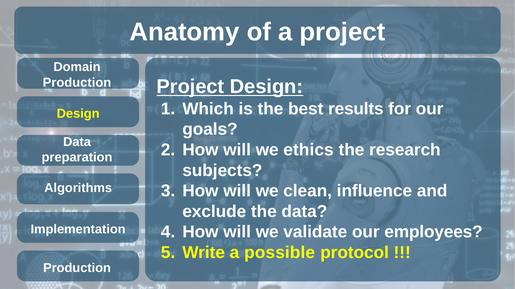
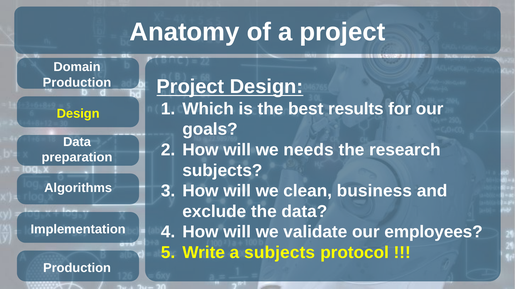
ethics: ethics -> needs
influence: influence -> business
a possible: possible -> subjects
